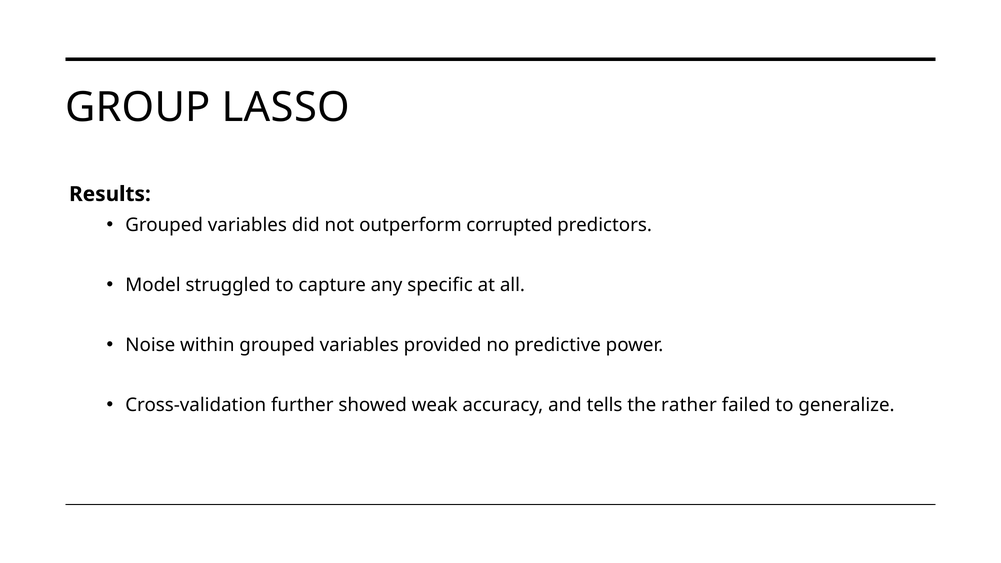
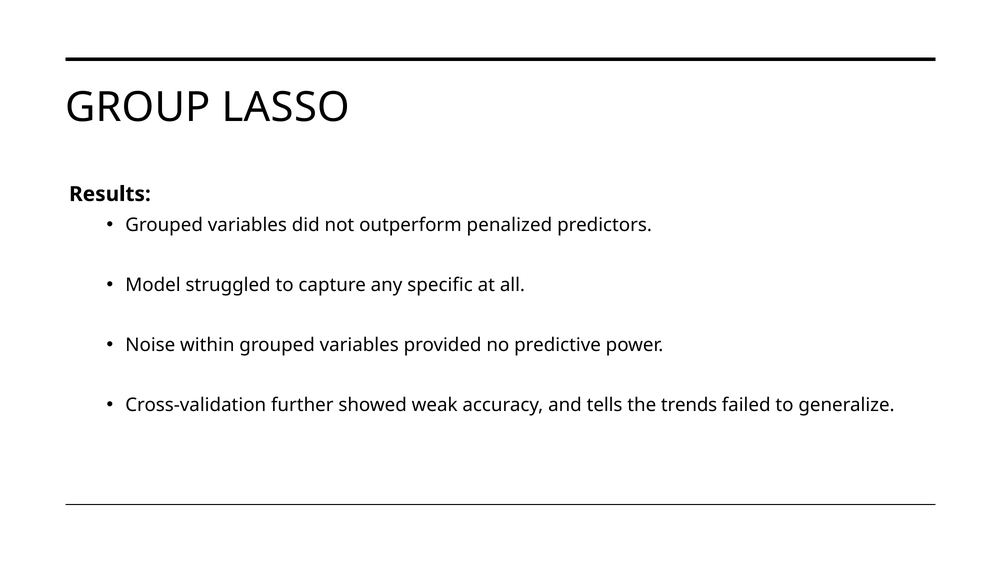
corrupted: corrupted -> penalized
rather: rather -> trends
